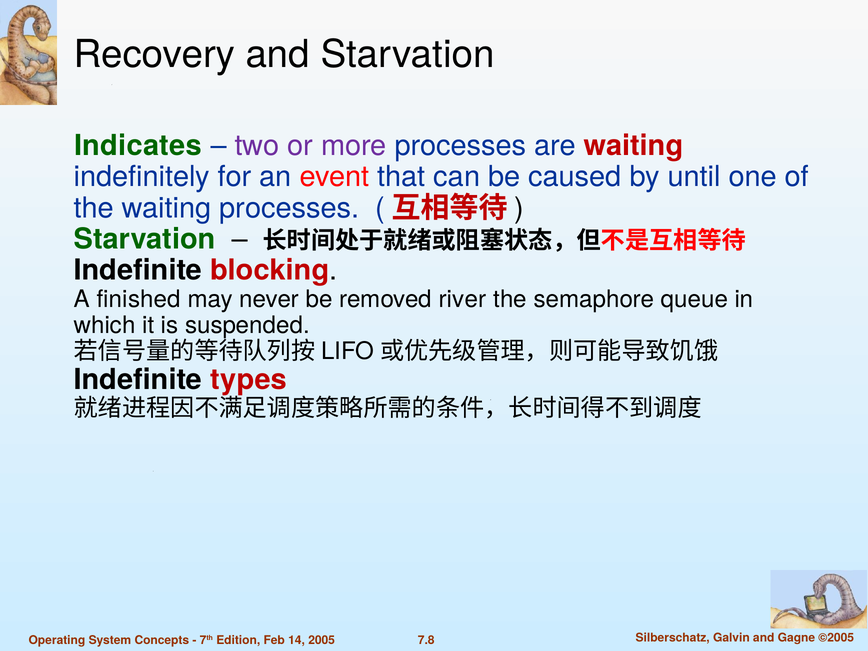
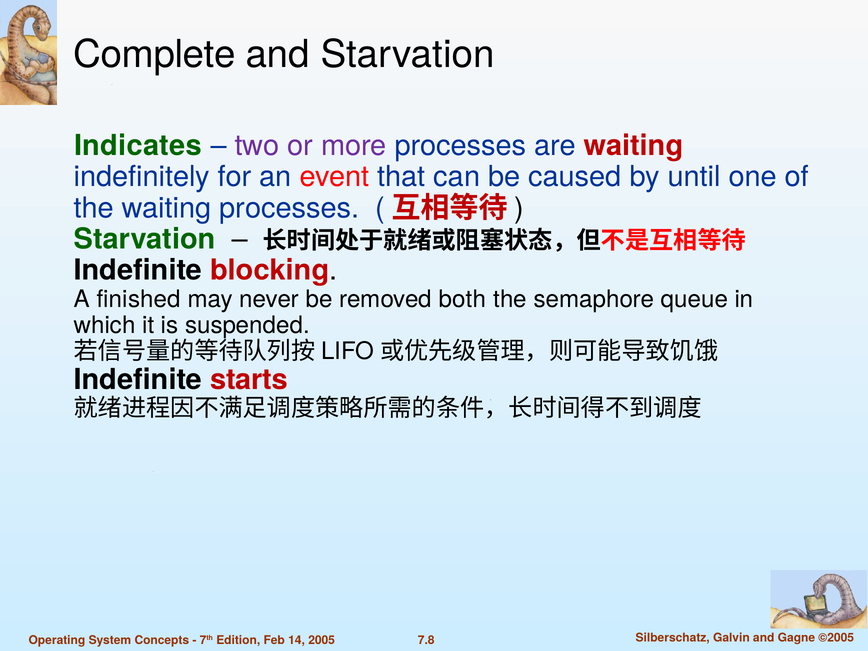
Recovery: Recovery -> Complete
river: river -> both
types: types -> starts
